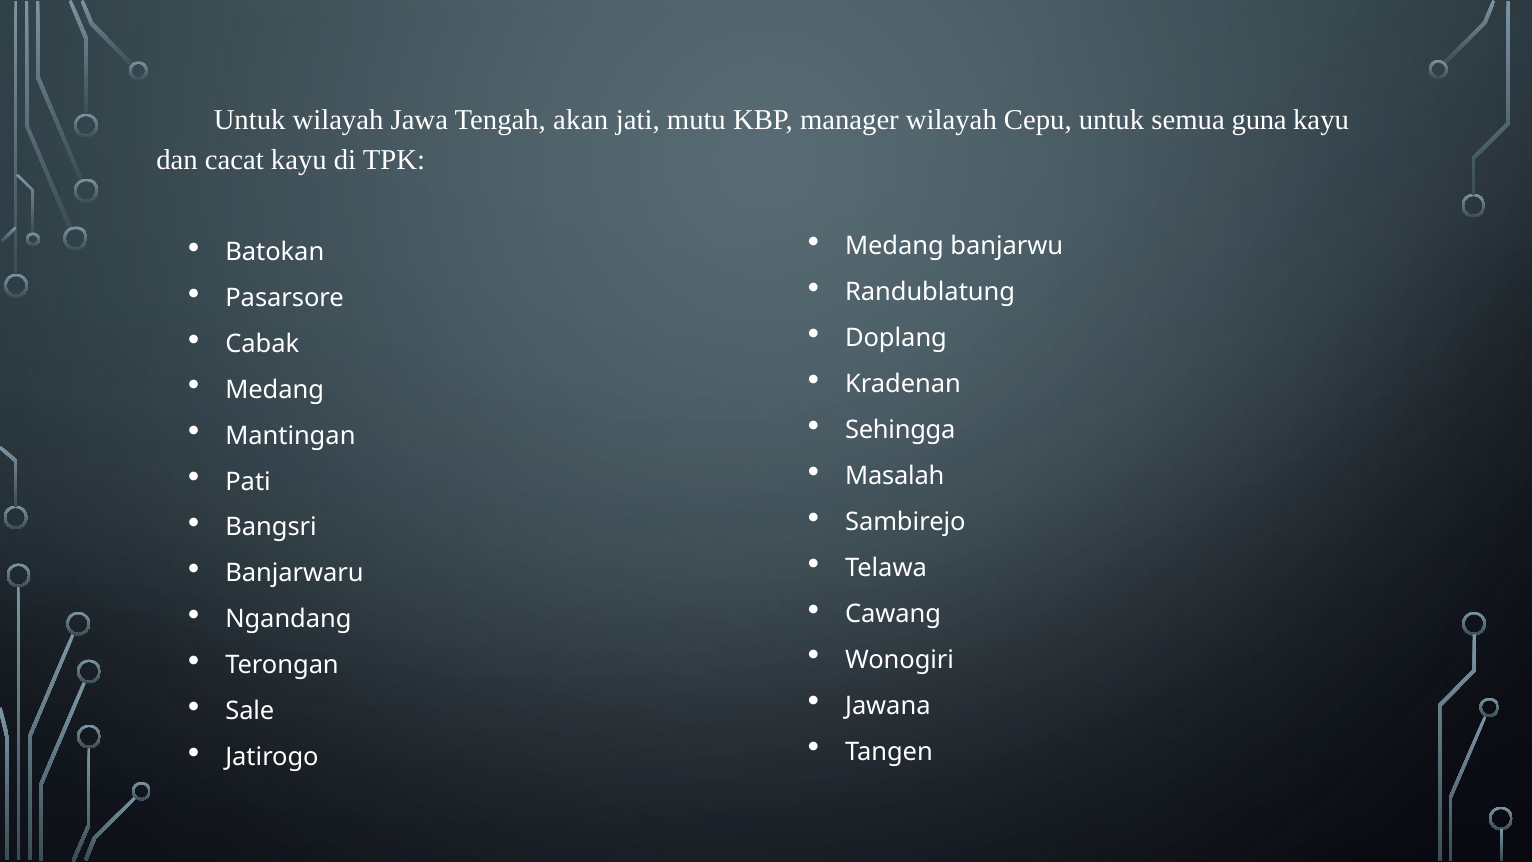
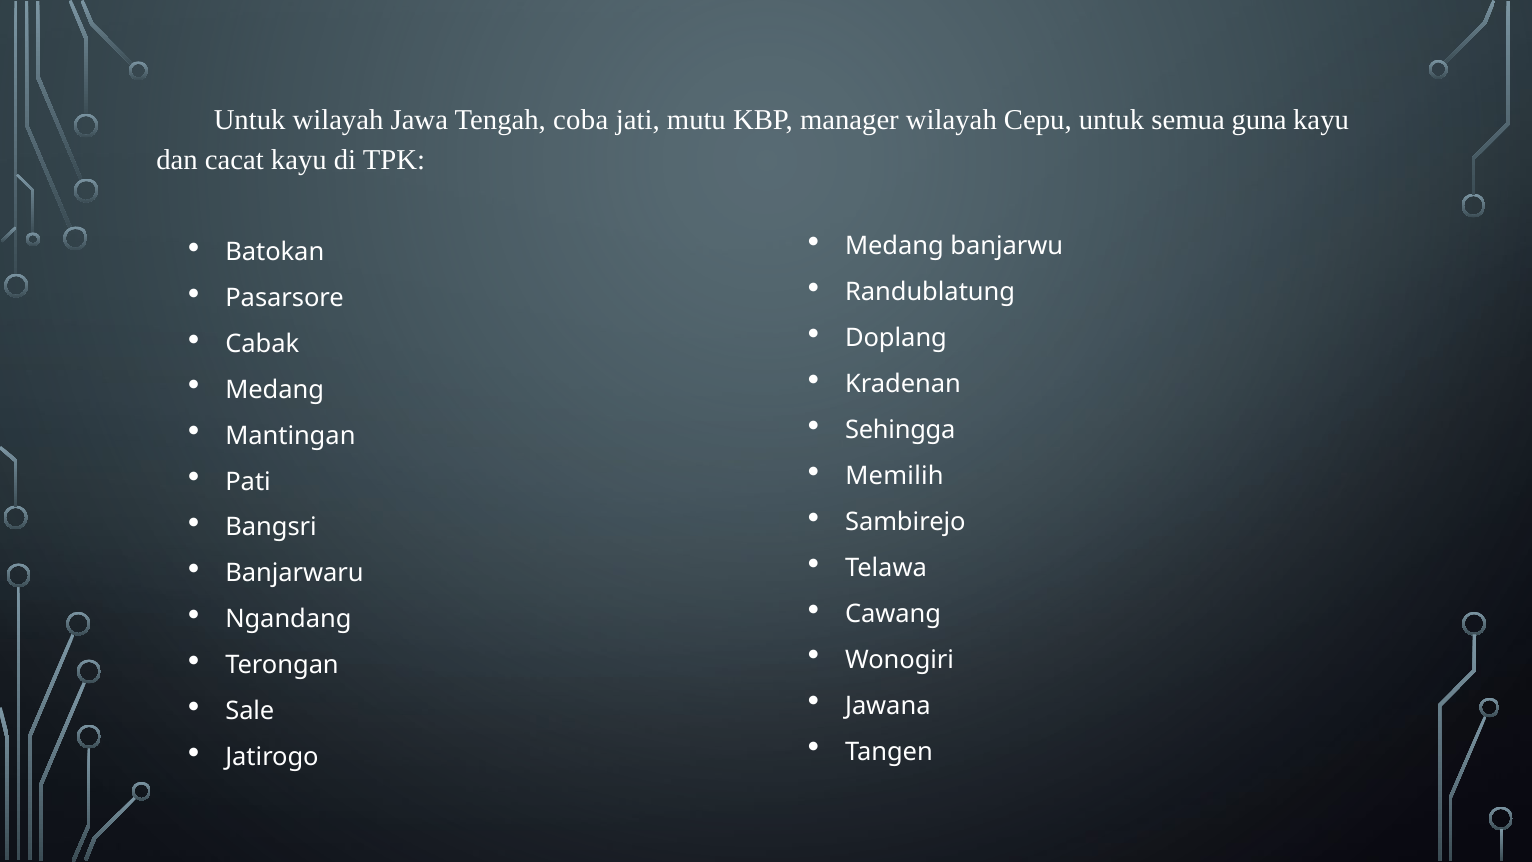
akan: akan -> coba
Masalah: Masalah -> Memilih
